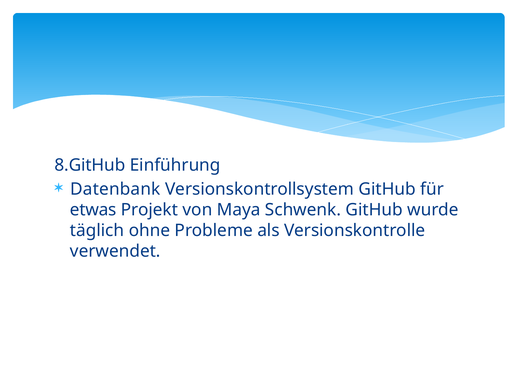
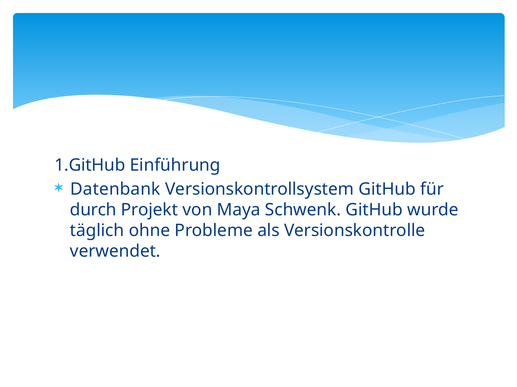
8.GitHub: 8.GitHub -> 1.GitHub
etwas: etwas -> durch
